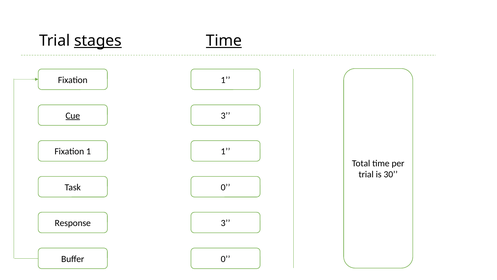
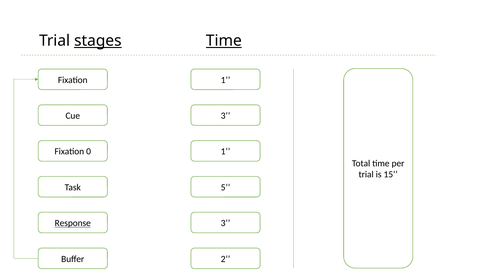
Cue underline: present -> none
Fixation 1: 1 -> 0
30: 30 -> 15
0 at (225, 187): 0 -> 5
Response underline: none -> present
0 at (225, 259): 0 -> 2
